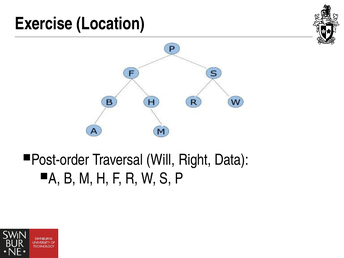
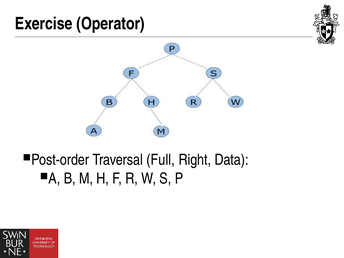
Location: Location -> Operator
Will: Will -> Full
